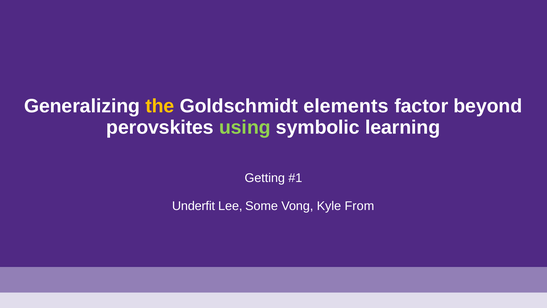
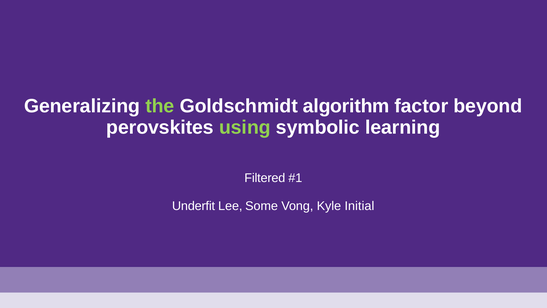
the colour: yellow -> light green
elements: elements -> algorithm
Getting: Getting -> Filtered
From: From -> Initial
